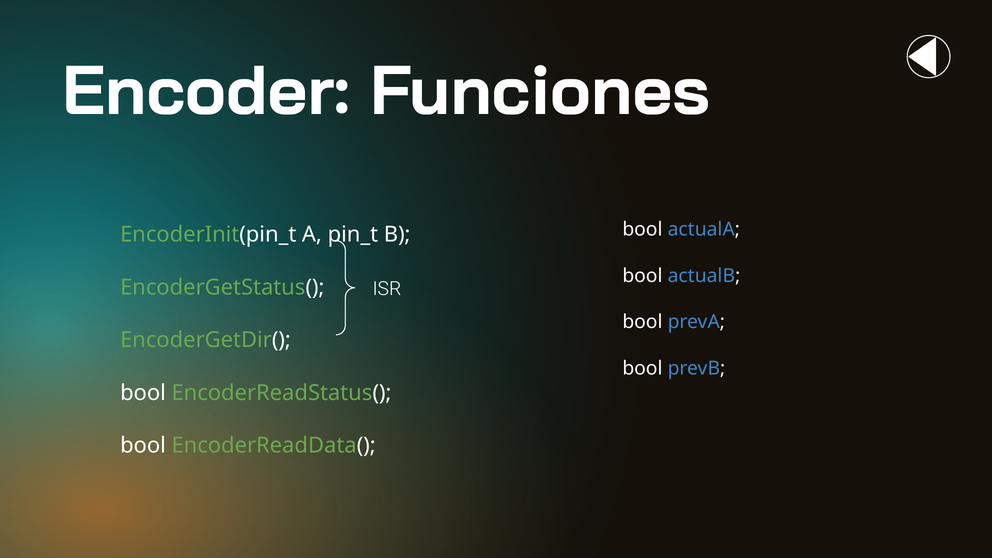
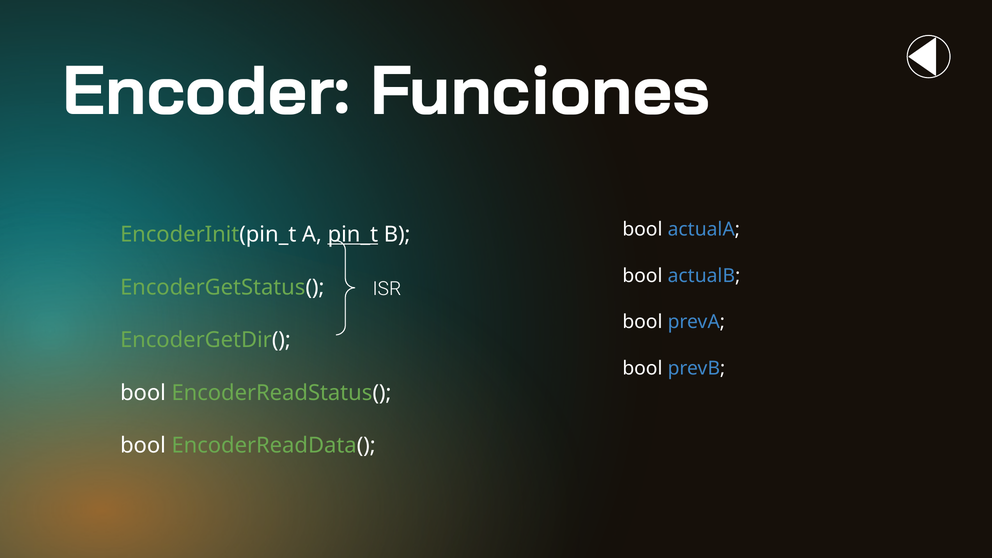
pin_t underline: none -> present
